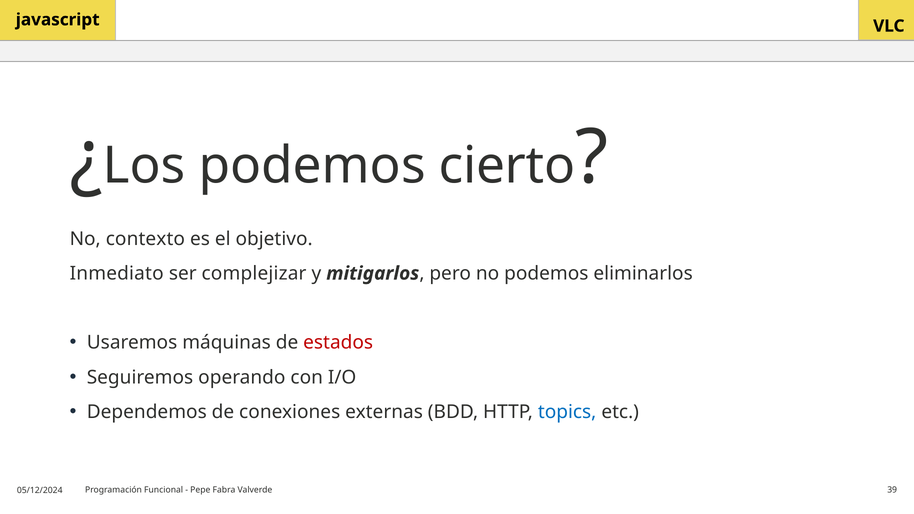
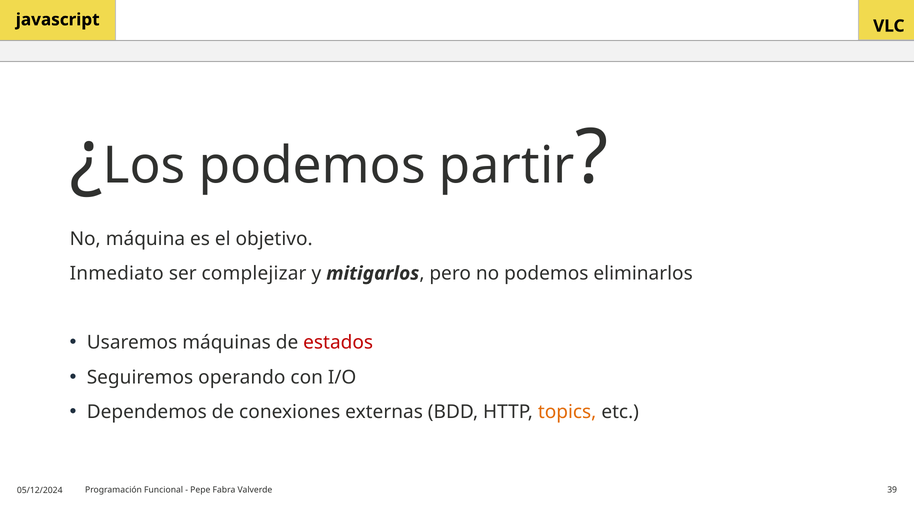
cierto: cierto -> partir
contexto: contexto -> máquina
topics colour: blue -> orange
